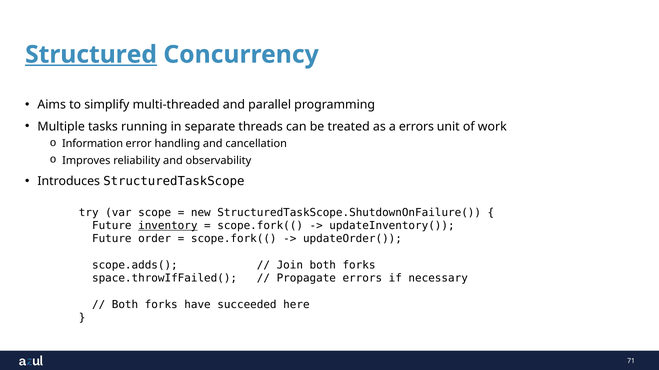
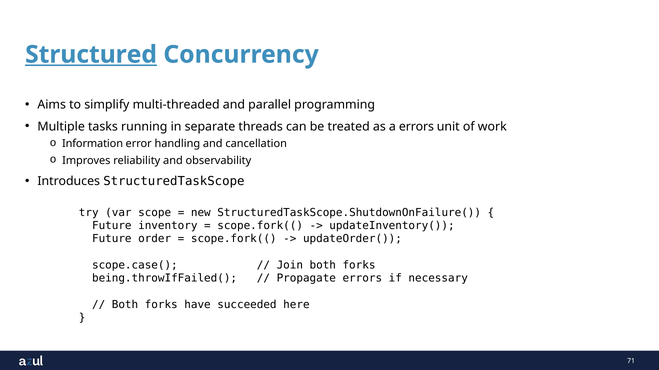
inventory underline: present -> none
scope.adds(: scope.adds( -> scope.case(
space.throwIfFailed(: space.throwIfFailed( -> being.throwIfFailed(
